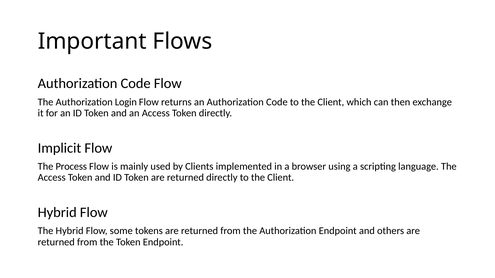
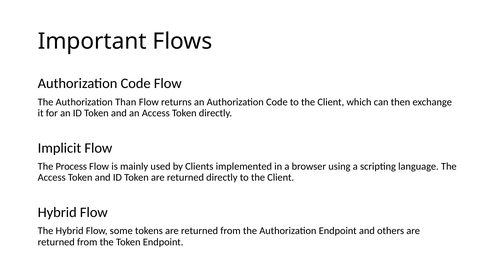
Login: Login -> Than
